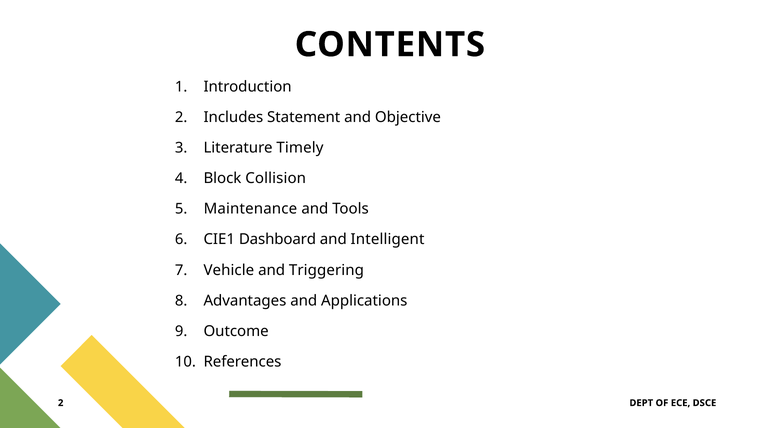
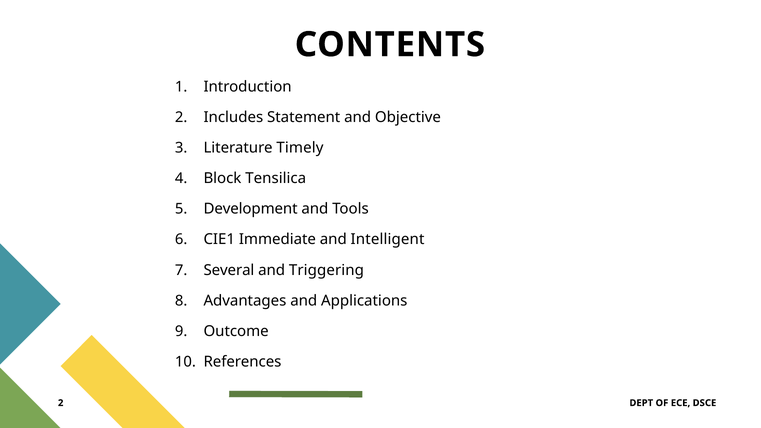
Collision: Collision -> Tensilica
Maintenance: Maintenance -> Development
Dashboard: Dashboard -> Immediate
Vehicle: Vehicle -> Several
